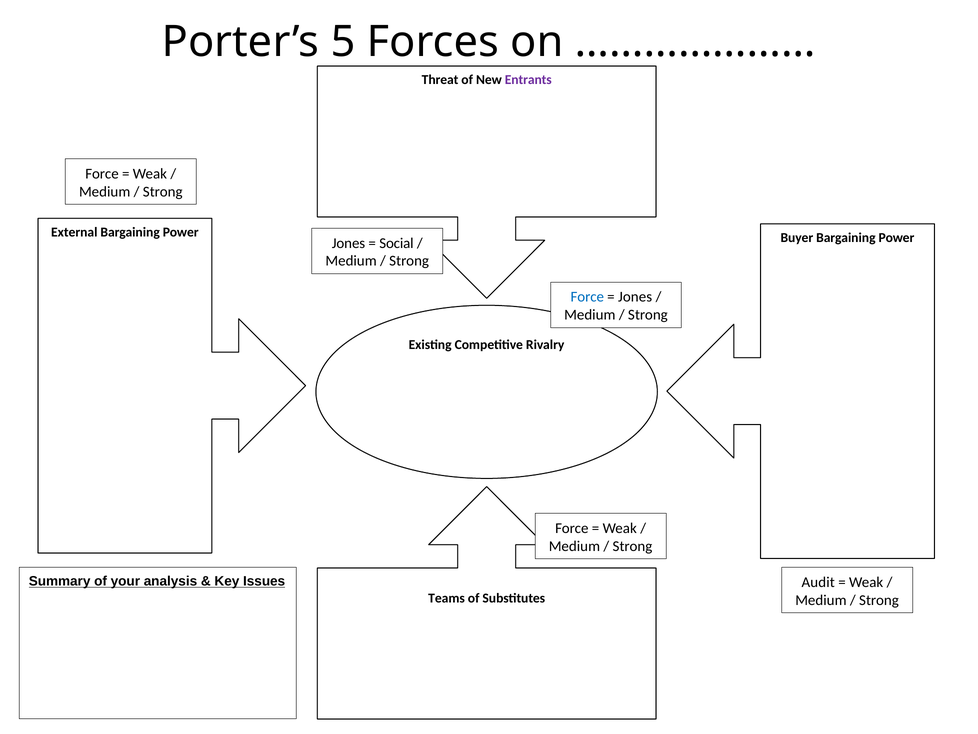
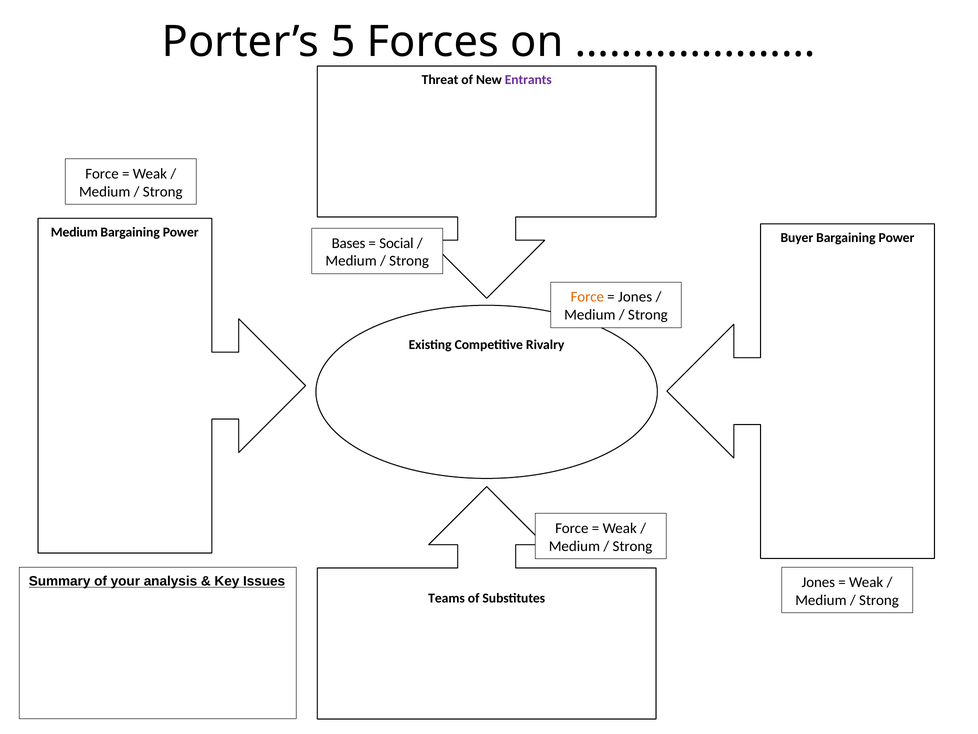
External at (74, 232): External -> Medium
Jones at (348, 243): Jones -> Bases
Force at (587, 297) colour: blue -> orange
Audit at (818, 582): Audit -> Jones
